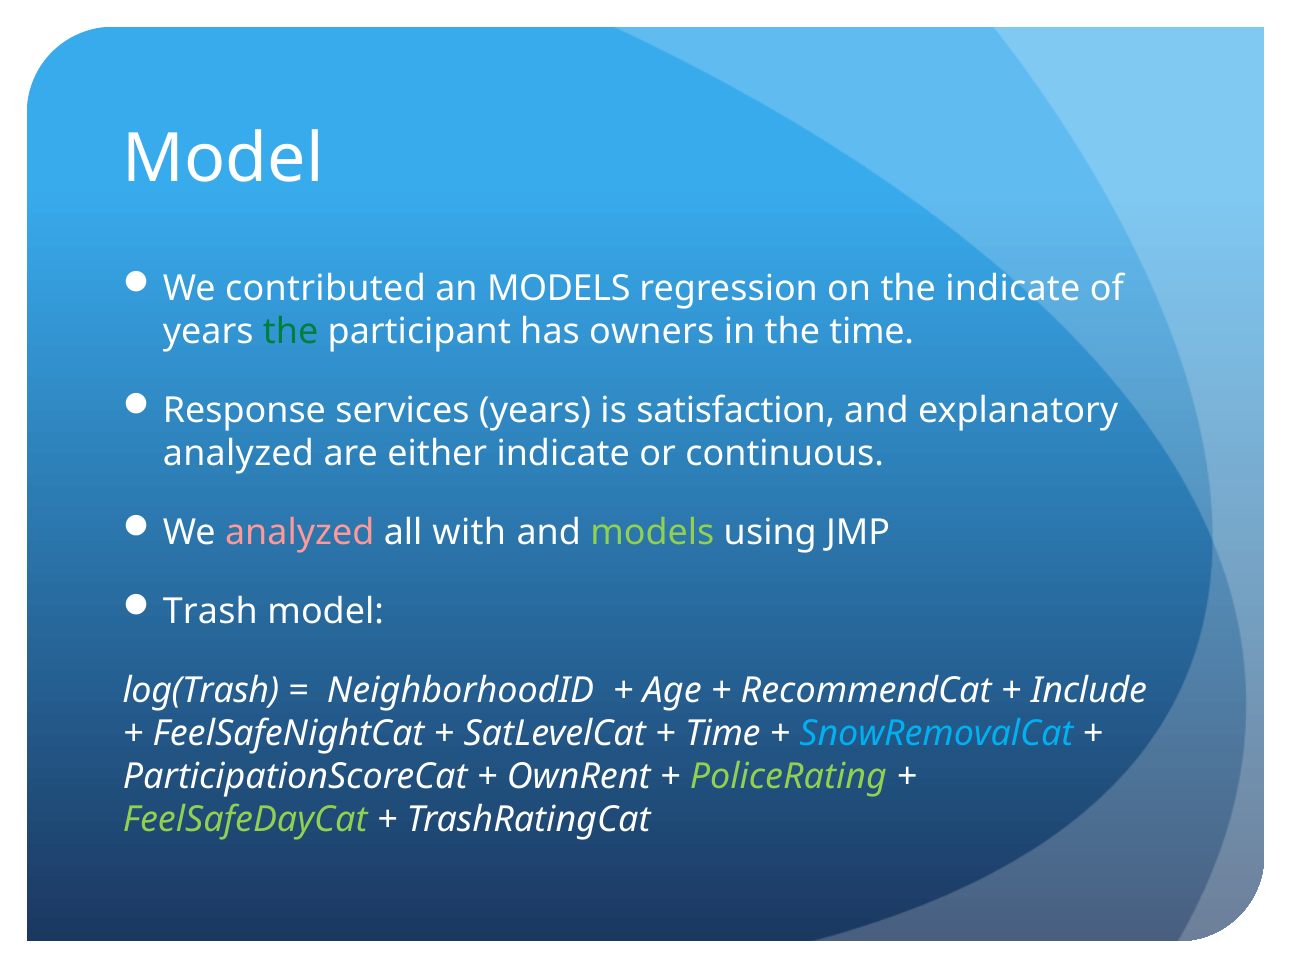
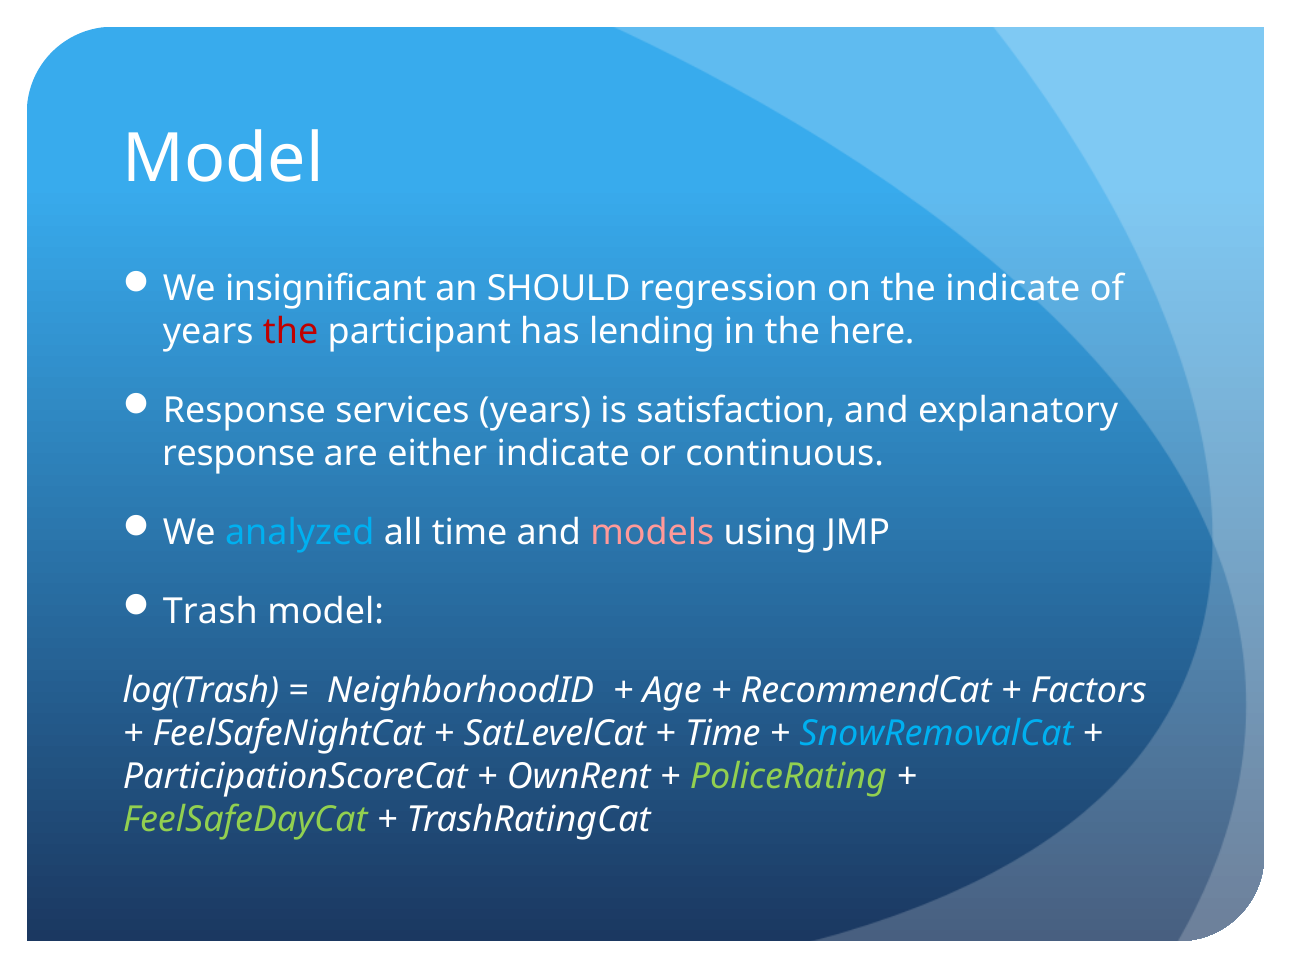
contributed: contributed -> insignificant
an MODELS: MODELS -> SHOULD
the at (291, 332) colour: green -> red
owners: owners -> lending
the time: time -> here
analyzed at (238, 454): analyzed -> response
analyzed at (300, 533) colour: pink -> light blue
all with: with -> time
models at (652, 533) colour: light green -> pink
Include: Include -> Factors
